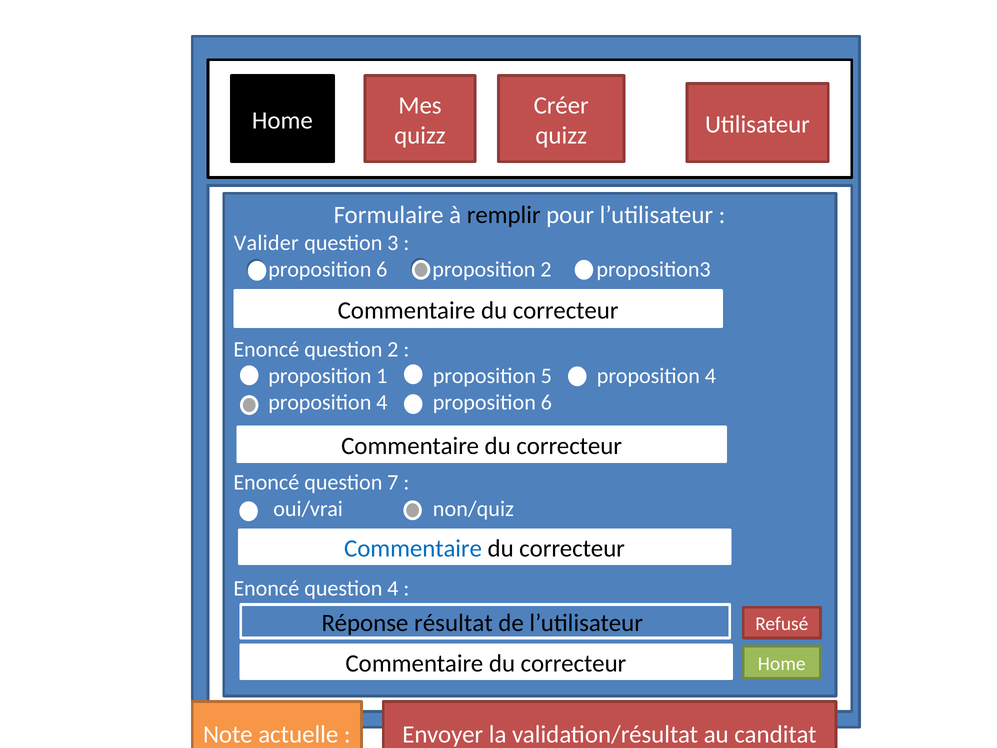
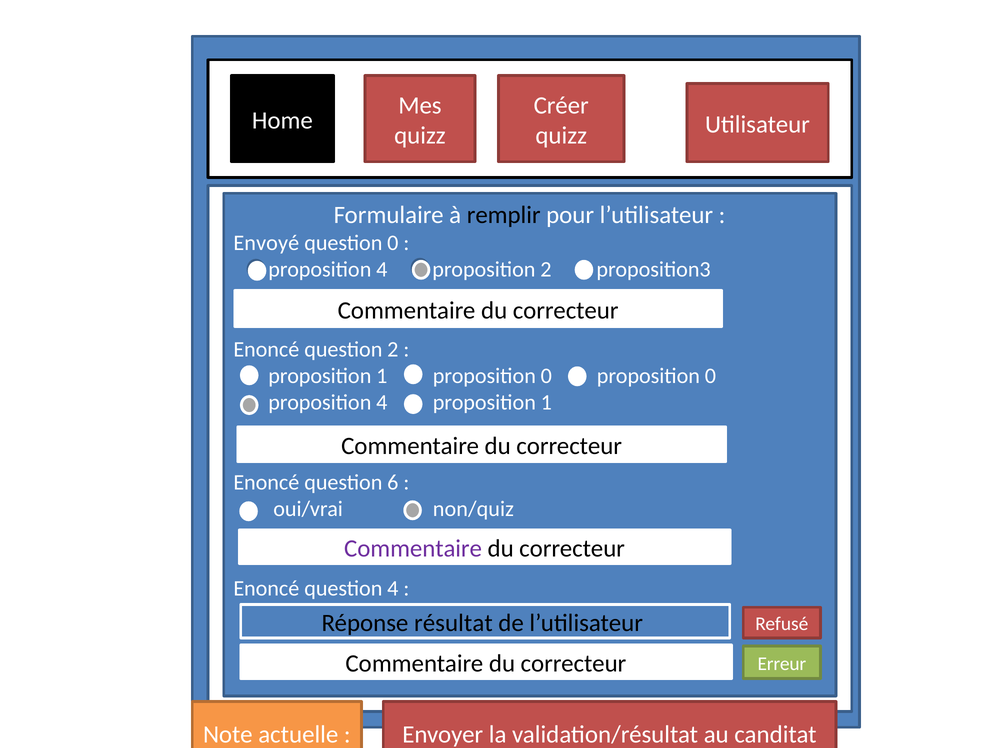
Valider: Valider -> Envoyé
question 3: 3 -> 0
6 at (382, 269): 6 -> 4
1 proposition 5: 5 -> 0
4 at (710, 376): 4 -> 0
4 proposition 6: 6 -> 1
7: 7 -> 6
Commentaire at (413, 548) colour: blue -> purple
Home at (782, 663): Home -> Erreur
